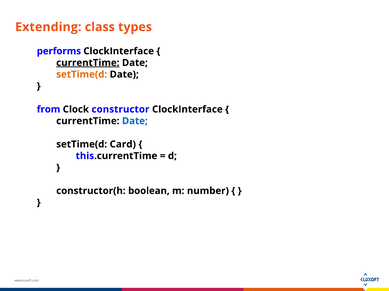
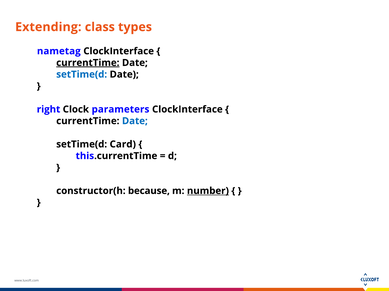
performs: performs -> nametag
setTime(d at (82, 75) colour: orange -> blue
from: from -> right
constructor: constructor -> parameters
boolean: boolean -> because
number underline: none -> present
